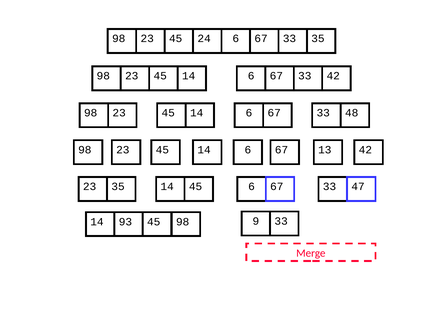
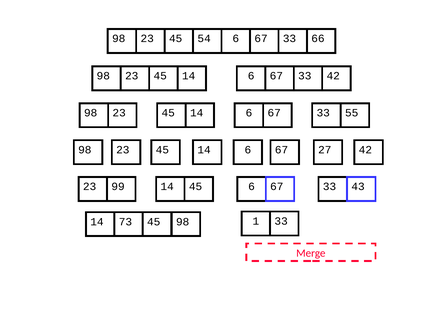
24: 24 -> 54
98 35: 35 -> 66
48: 48 -> 55
13: 13 -> 27
23 35: 35 -> 99
47: 47 -> 43
93: 93 -> 73
9: 9 -> 1
